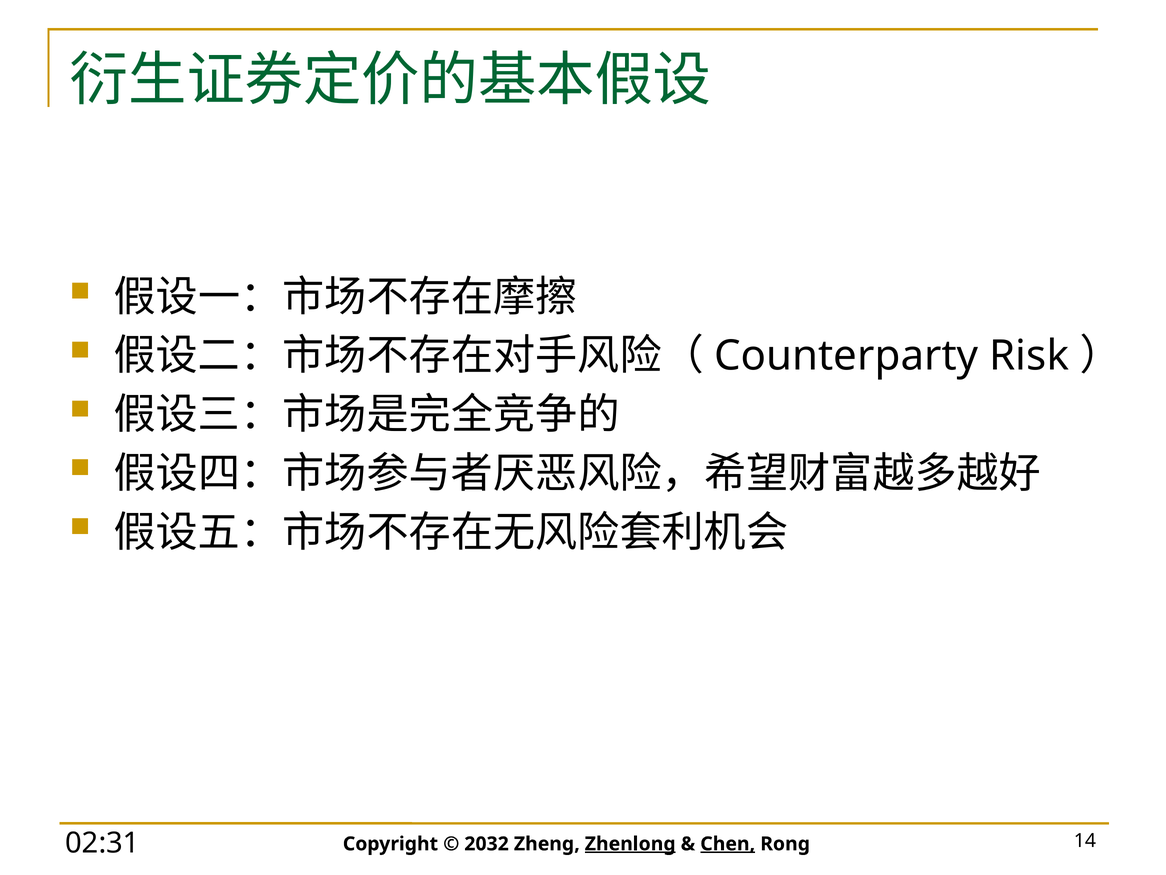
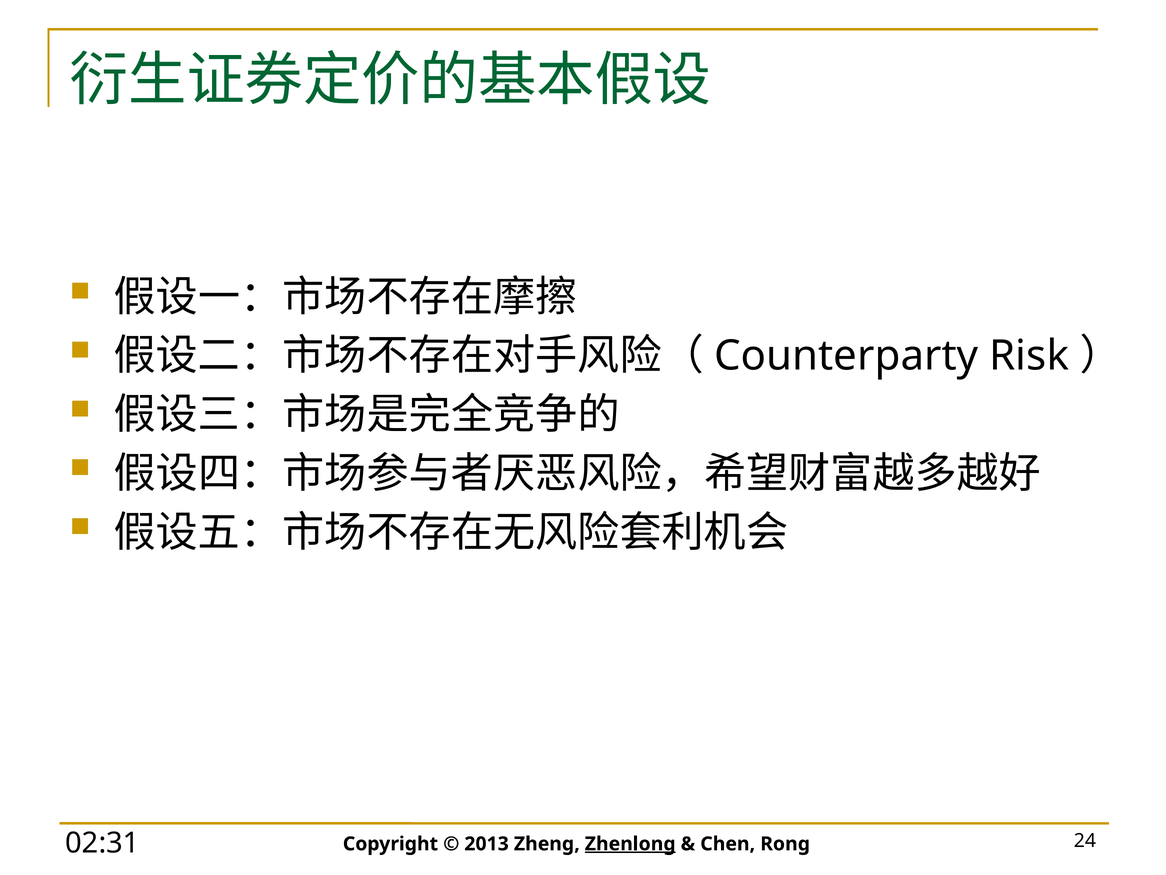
2032: 2032 -> 2013
Chen underline: present -> none
14: 14 -> 24
